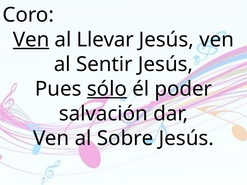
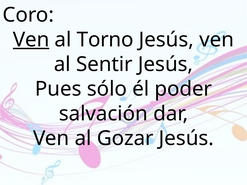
Llevar: Llevar -> Torno
sólo underline: present -> none
Sobre: Sobre -> Gozar
